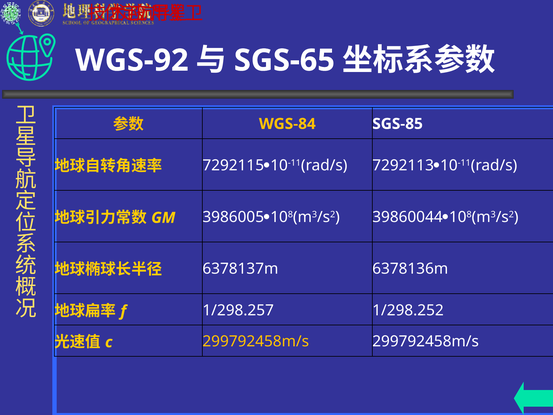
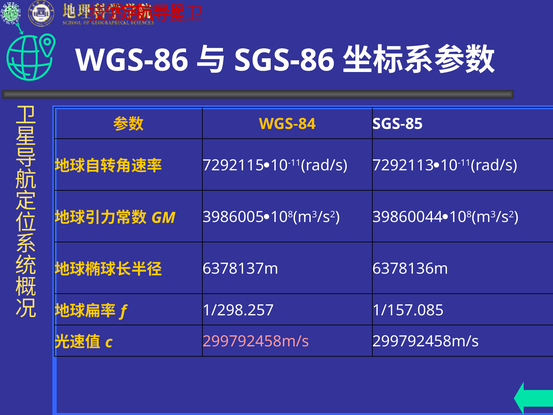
WGS-92: WGS-92 -> WGS-86
SGS-65: SGS-65 -> SGS-86
1/298.252: 1/298.252 -> 1/157.085
299792458m/s at (256, 341) colour: yellow -> pink
